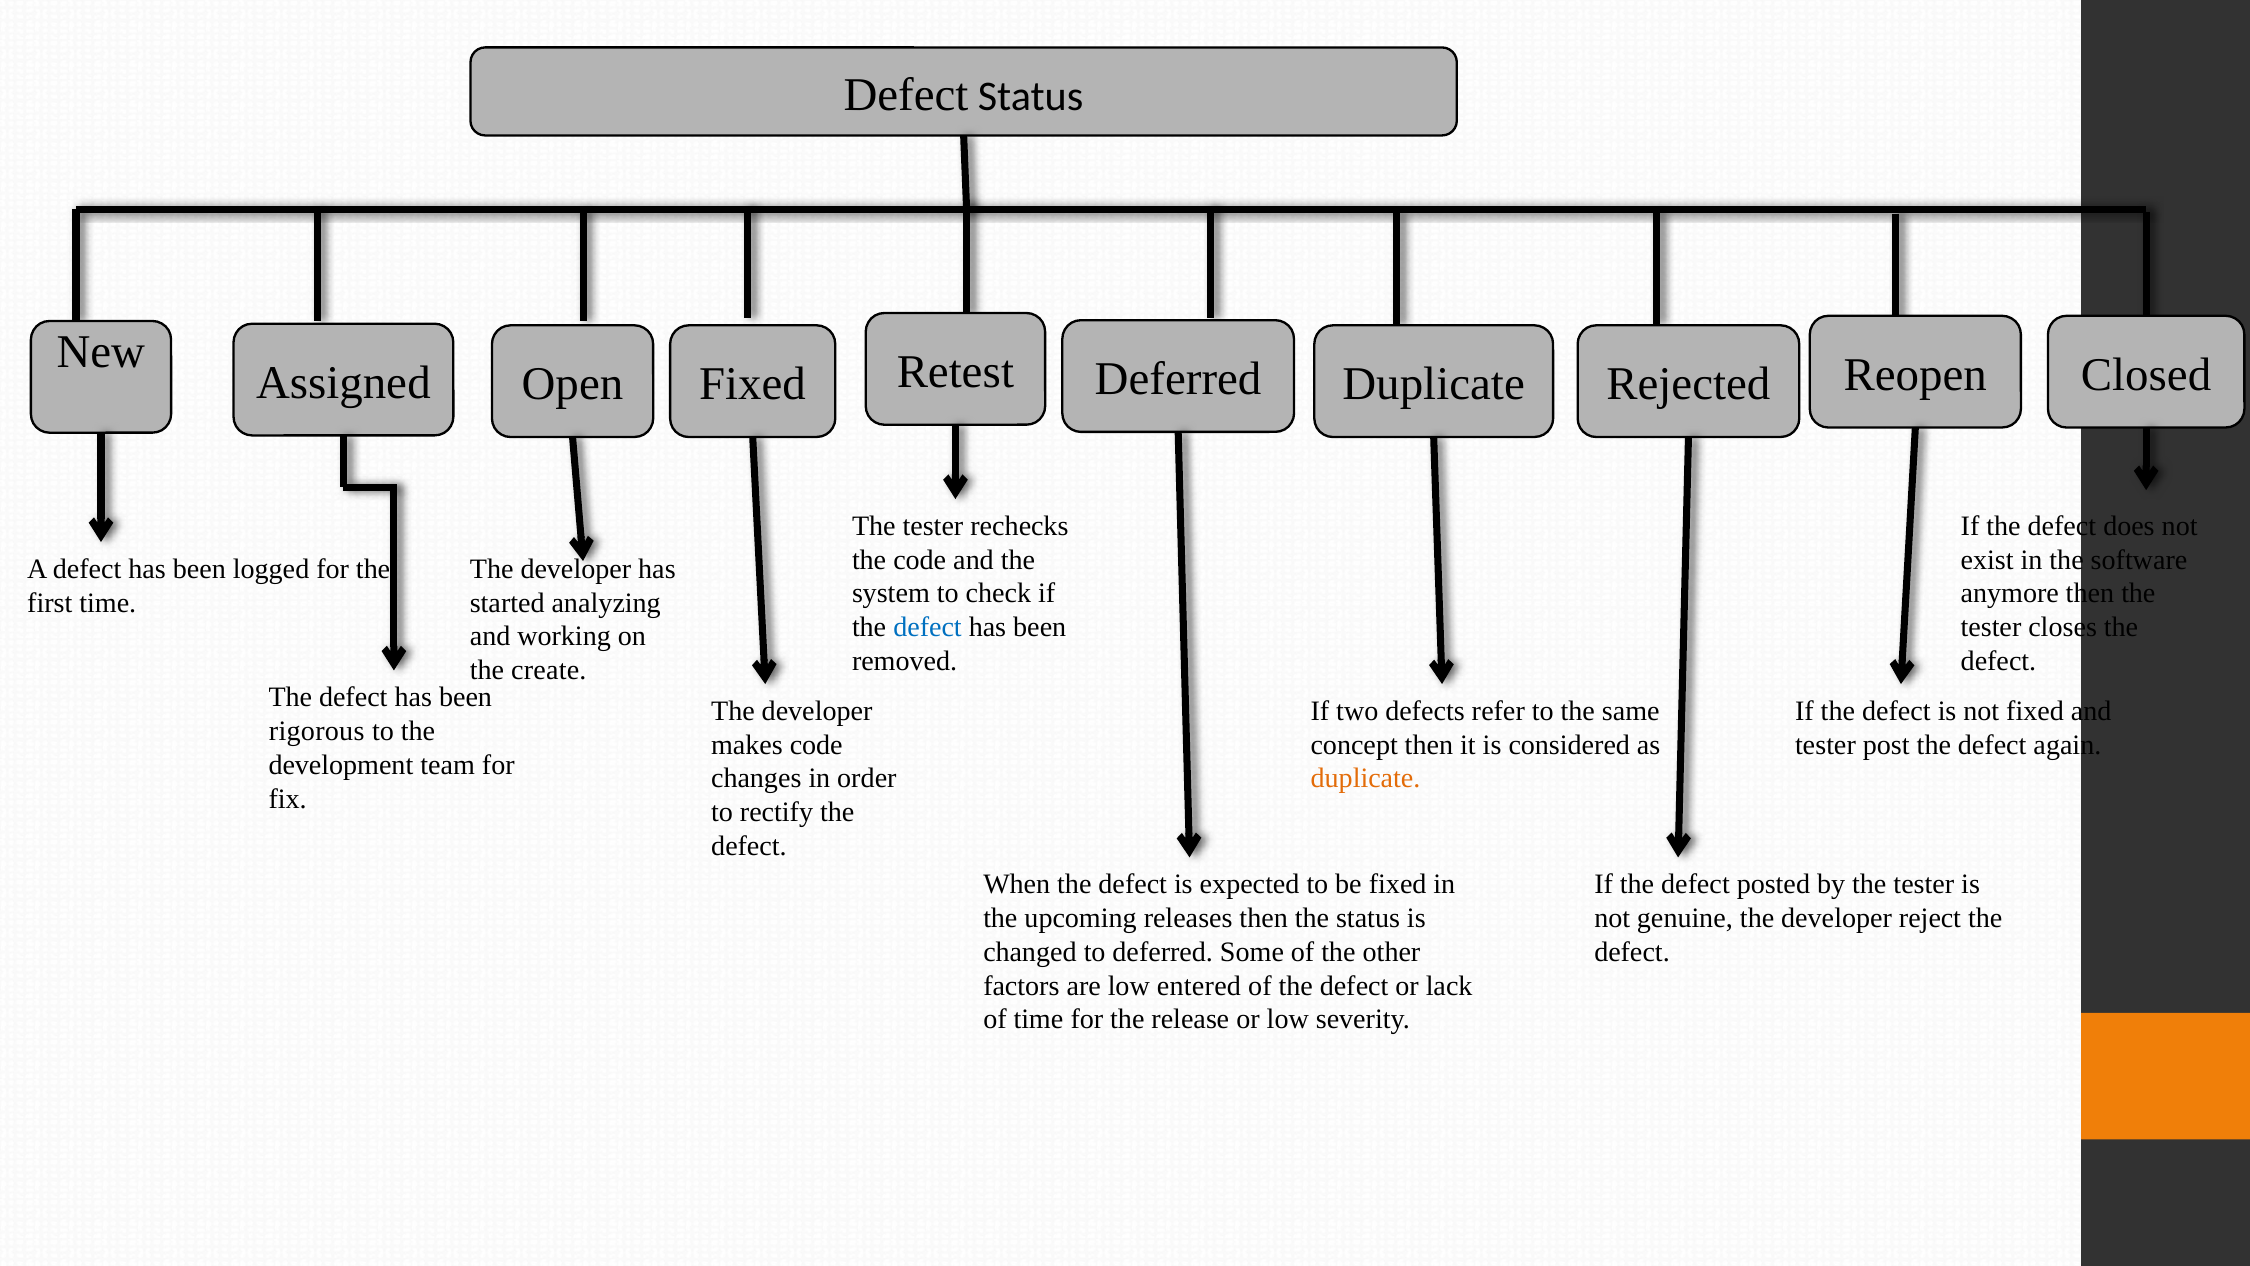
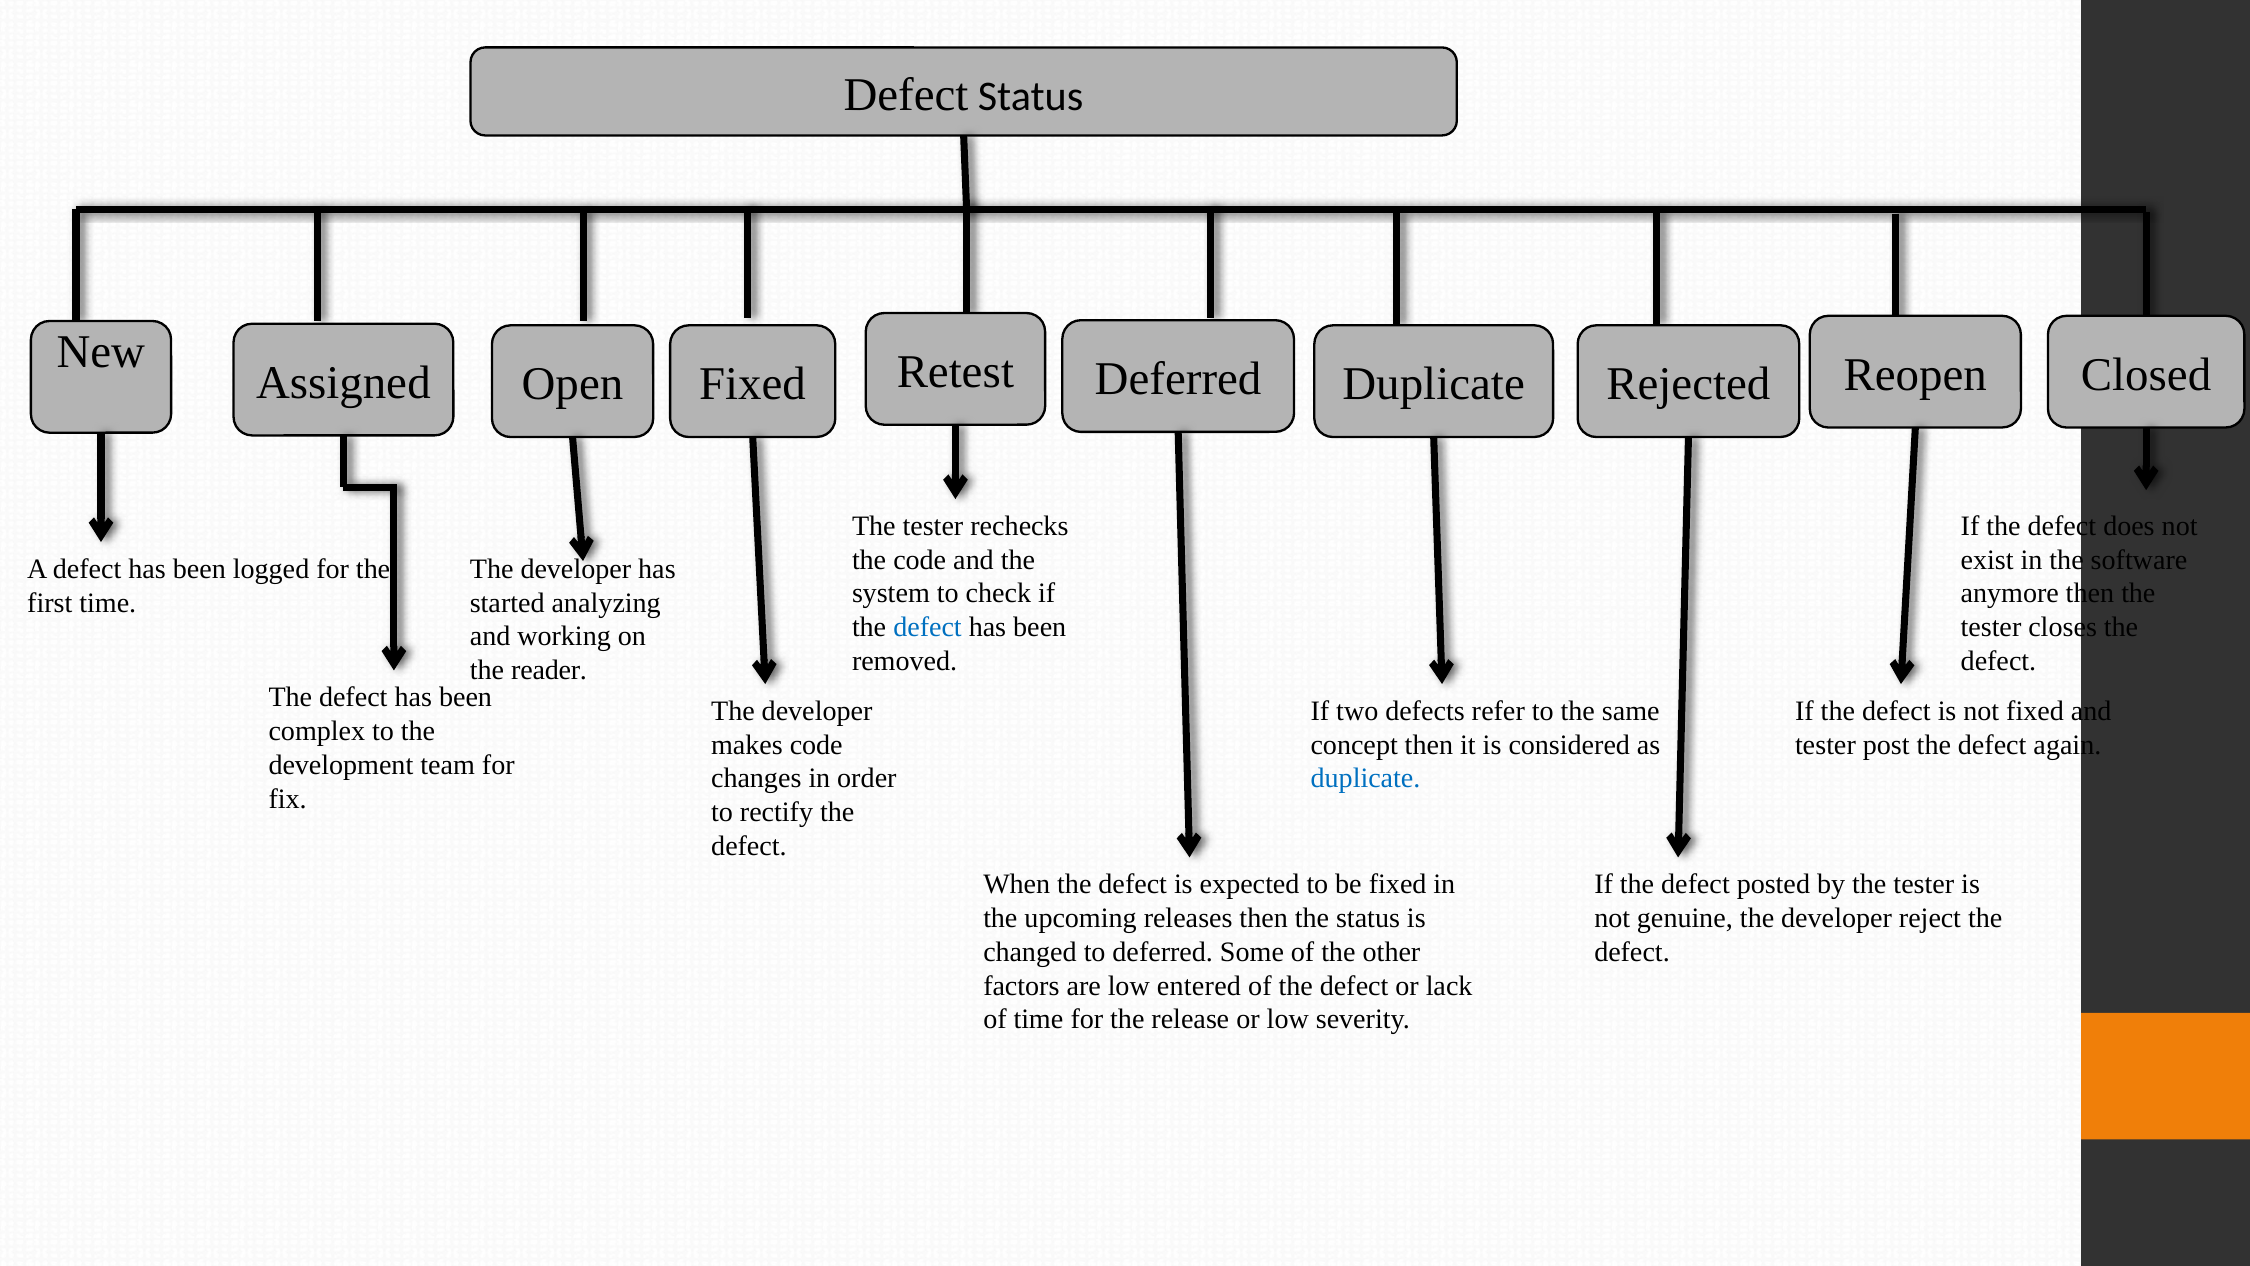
create: create -> reader
rigorous: rigorous -> complex
duplicate at (1366, 778) colour: orange -> blue
